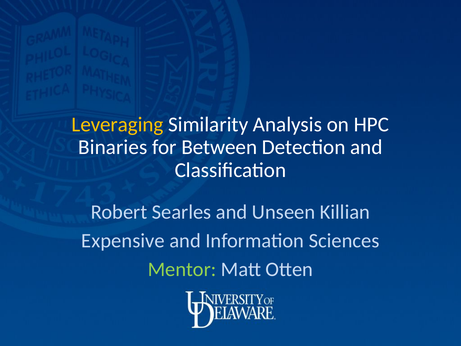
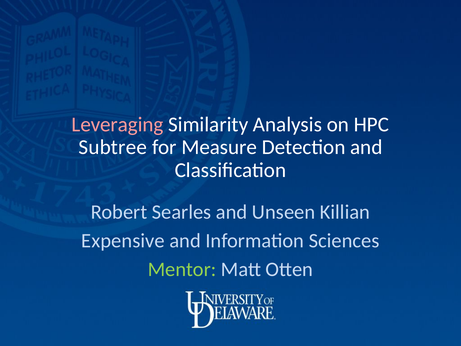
Leveraging colour: yellow -> pink
Binaries: Binaries -> Subtree
Between: Between -> Measure
